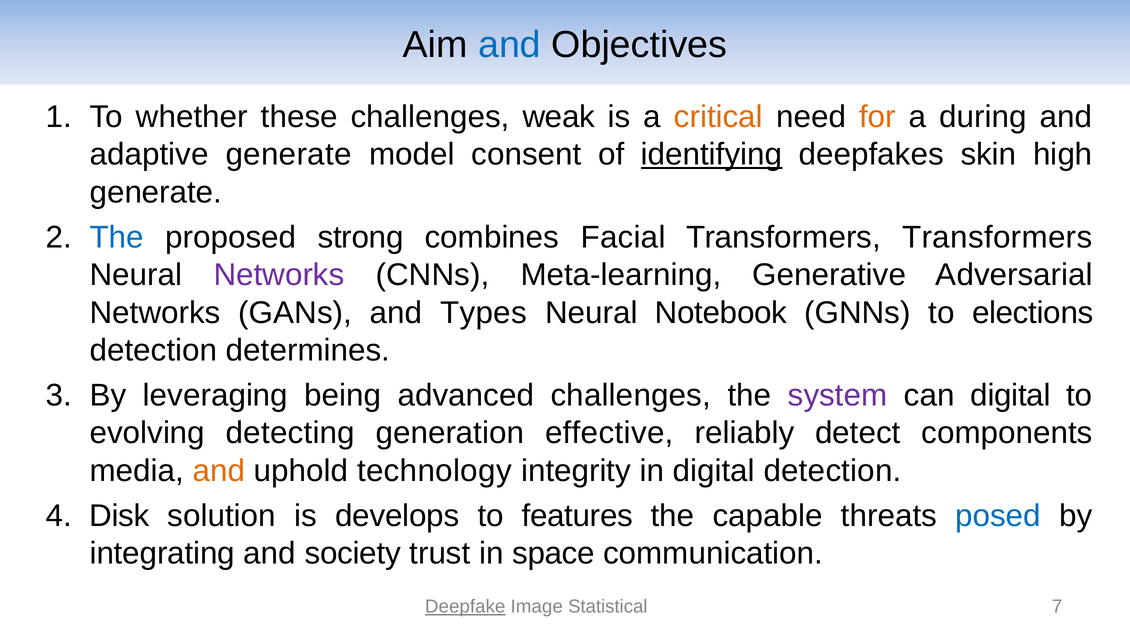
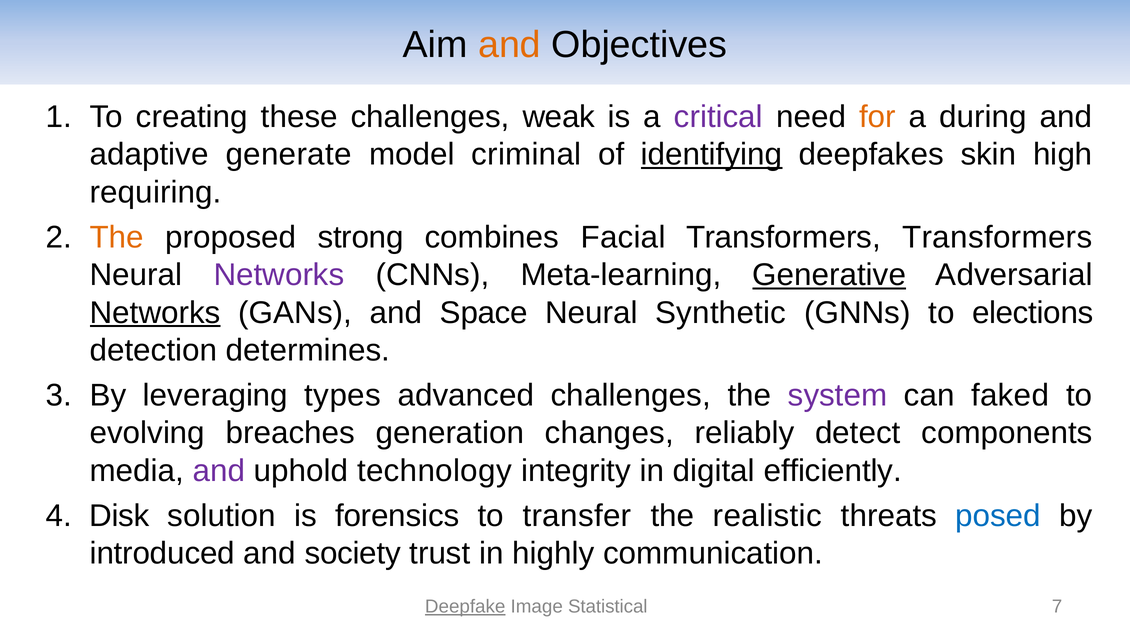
and at (510, 45) colour: blue -> orange
whether: whether -> creating
critical colour: orange -> purple
consent: consent -> criminal
generate at (156, 192): generate -> requiring
The at (117, 238) colour: blue -> orange
Generative underline: none -> present
Networks at (155, 313) underline: none -> present
Types: Types -> Space
Notebook: Notebook -> Synthetic
being: being -> types
can digital: digital -> faked
detecting: detecting -> breaches
effective: effective -> changes
and at (219, 471) colour: orange -> purple
digital detection: detection -> efficiently
develops: develops -> forensics
features: features -> transfer
capable: capable -> realistic
integrating: integrating -> introduced
space: space -> highly
